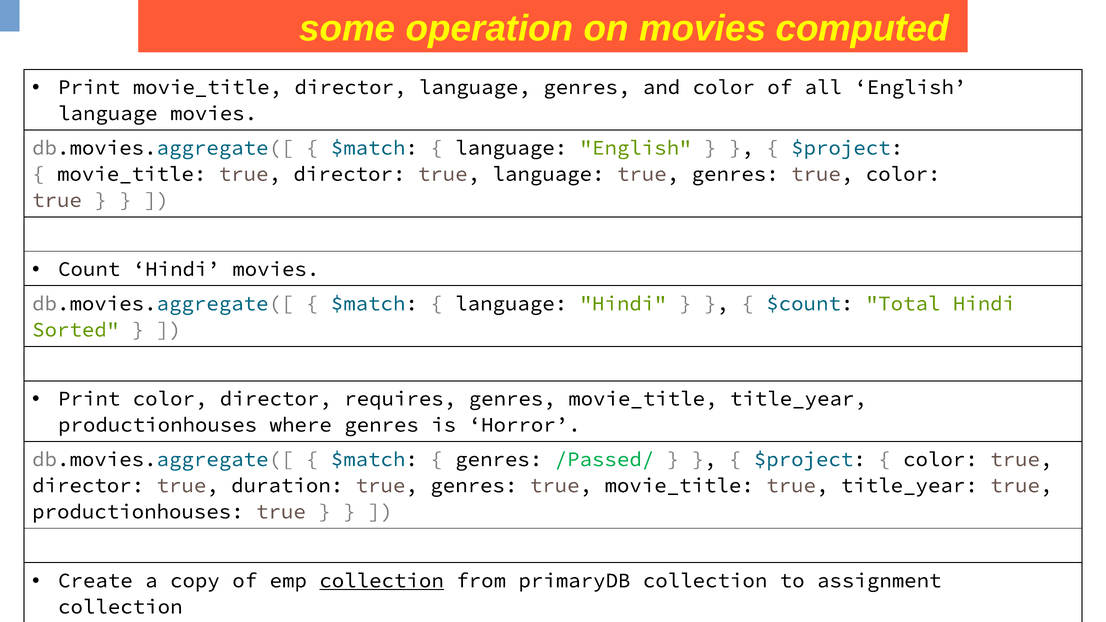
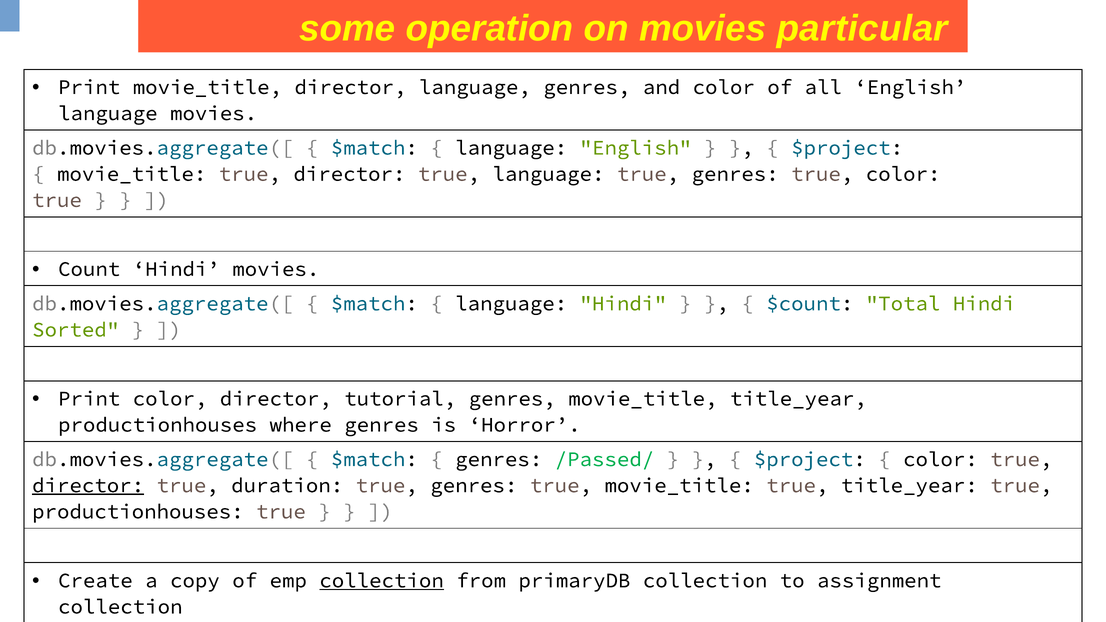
computed: computed -> particular
requires: requires -> tutorial
director at (88, 485) underline: none -> present
